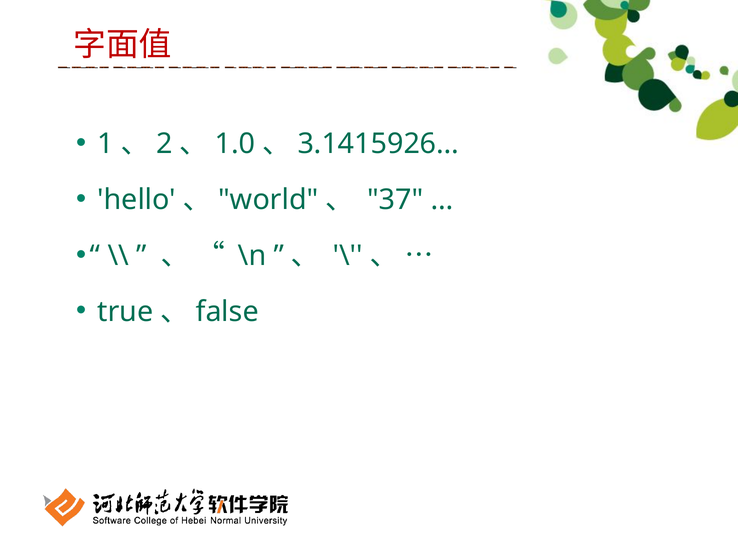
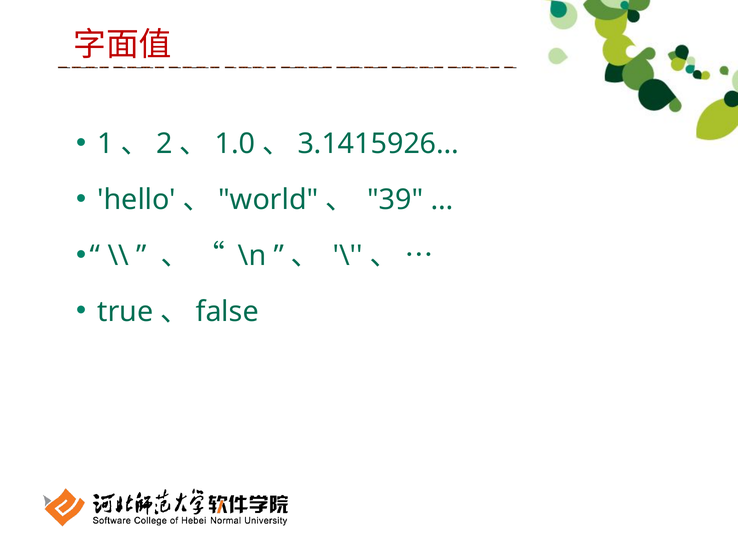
37: 37 -> 39
